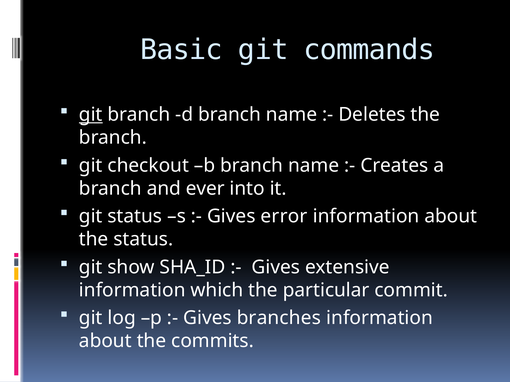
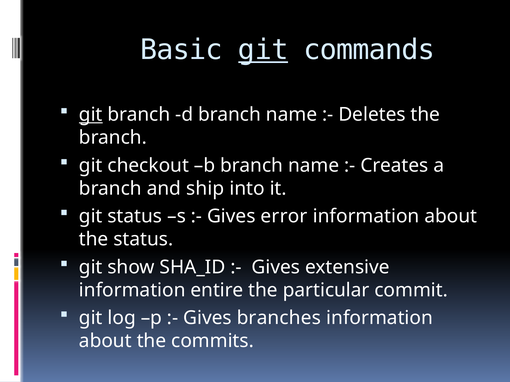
git at (263, 50) underline: none -> present
ever: ever -> ship
which: which -> entire
